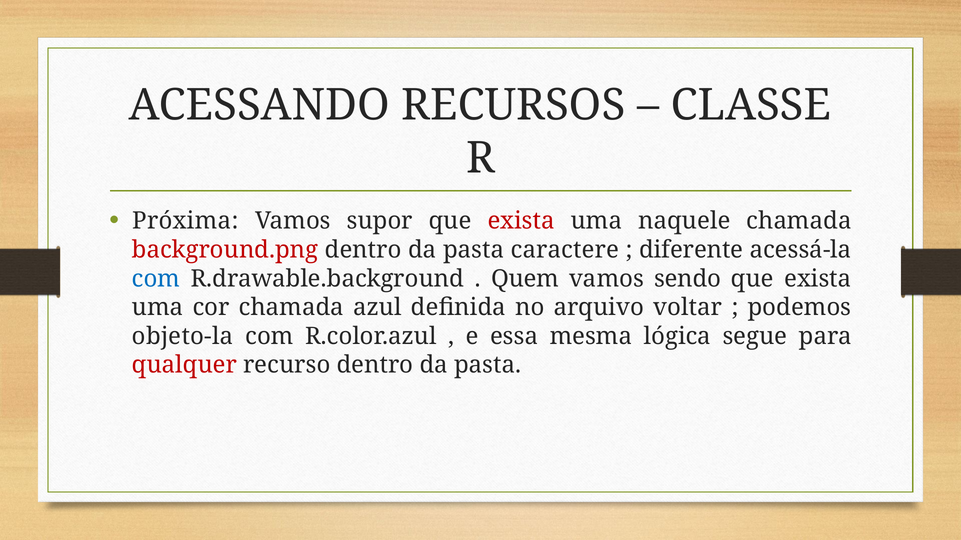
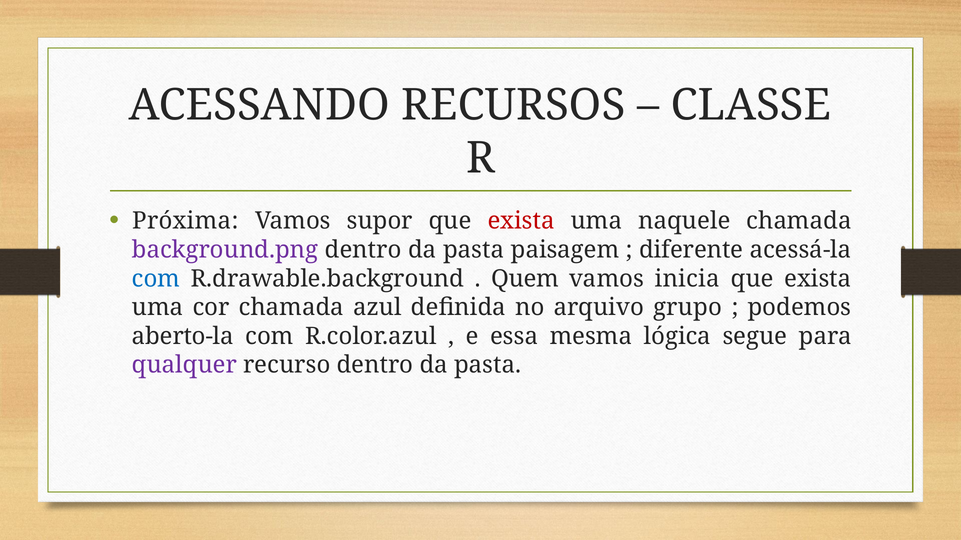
background.png colour: red -> purple
caractere: caractere -> paisagem
sendo: sendo -> inicia
voltar: voltar -> grupo
objeto-la: objeto-la -> aberto-la
qualquer colour: red -> purple
